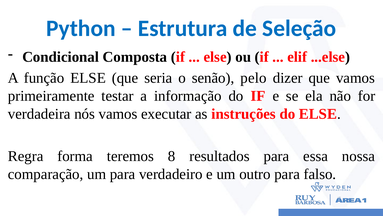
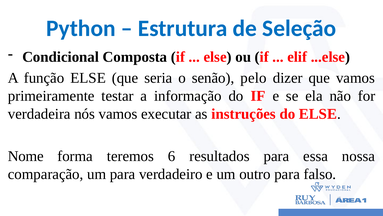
Regra: Regra -> Nome
8: 8 -> 6
